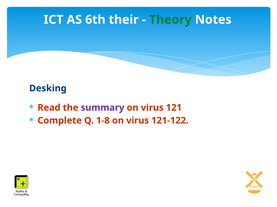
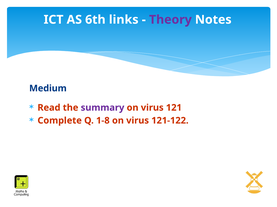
their: their -> links
Theory colour: green -> purple
Desking: Desking -> Medium
